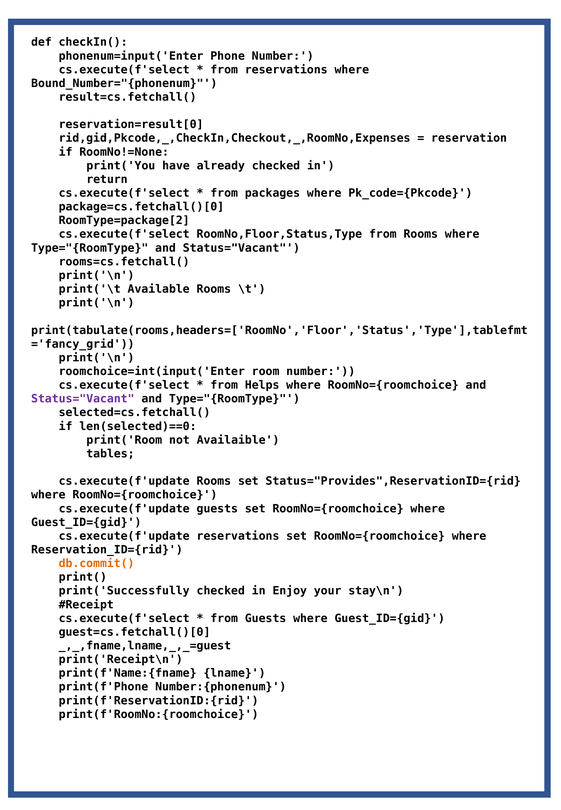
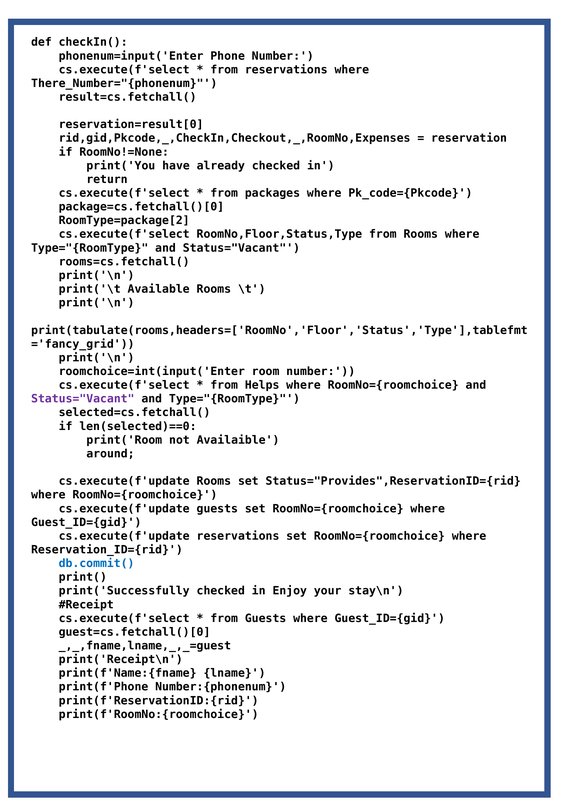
Bound_Number="{phonenum: Bound_Number="{phonenum -> There_Number="{phonenum
tables: tables -> around
db.commit( colour: orange -> blue
